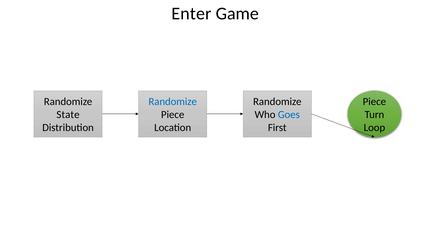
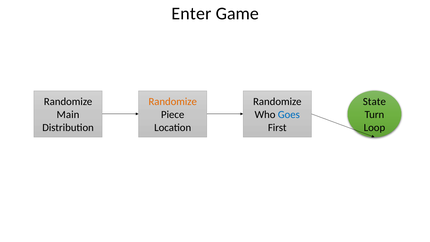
Randomize at (173, 102) colour: blue -> orange
Piece at (374, 102): Piece -> State
State: State -> Main
